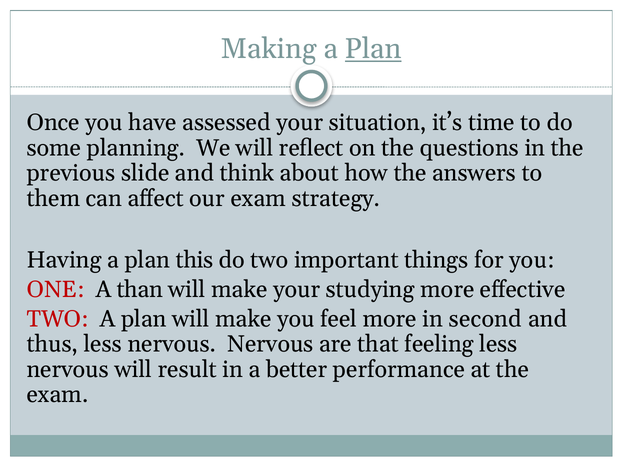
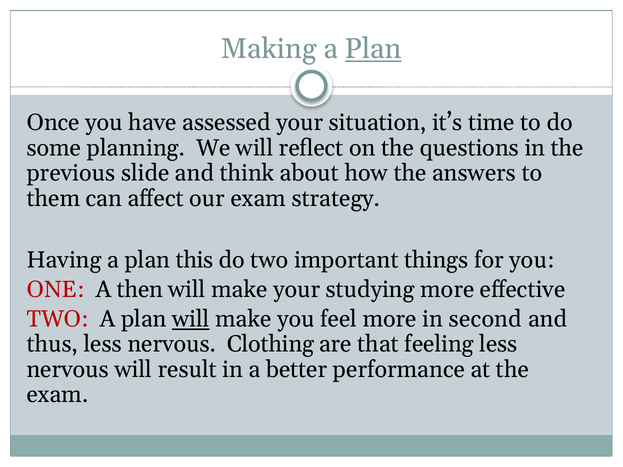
than: than -> then
will at (191, 319) underline: none -> present
nervous Nervous: Nervous -> Clothing
